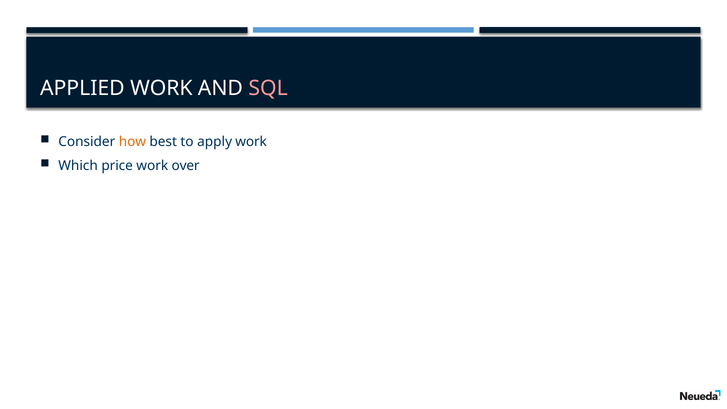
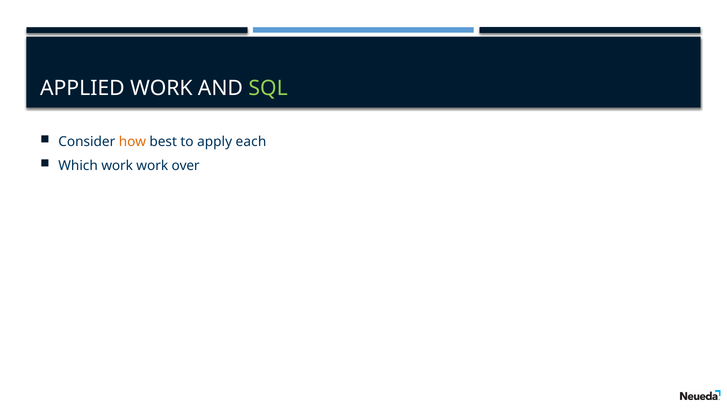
SQL colour: pink -> light green
apply work: work -> each
Which price: price -> work
